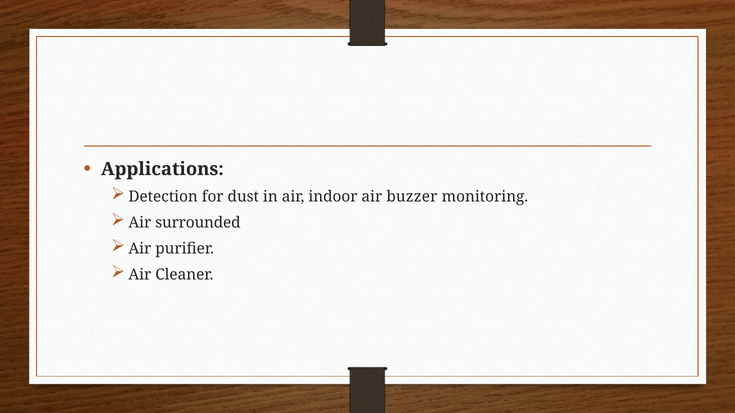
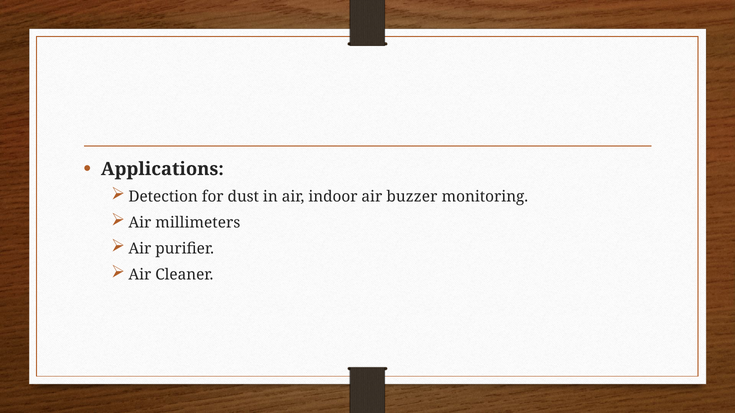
surrounded: surrounded -> millimeters
